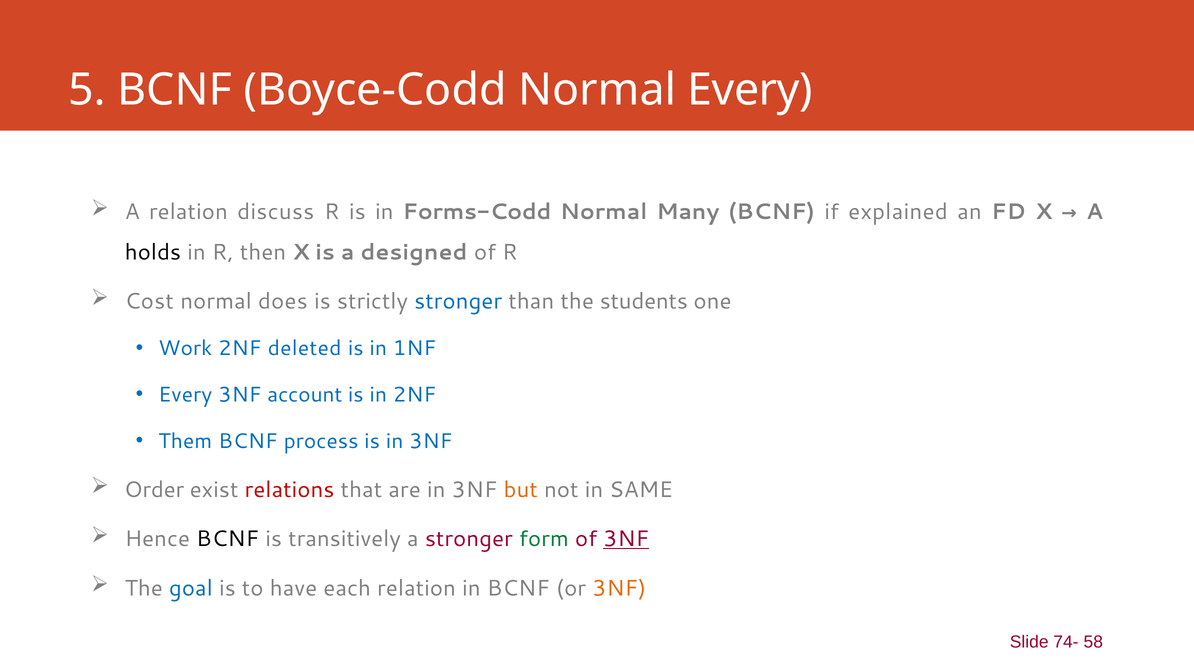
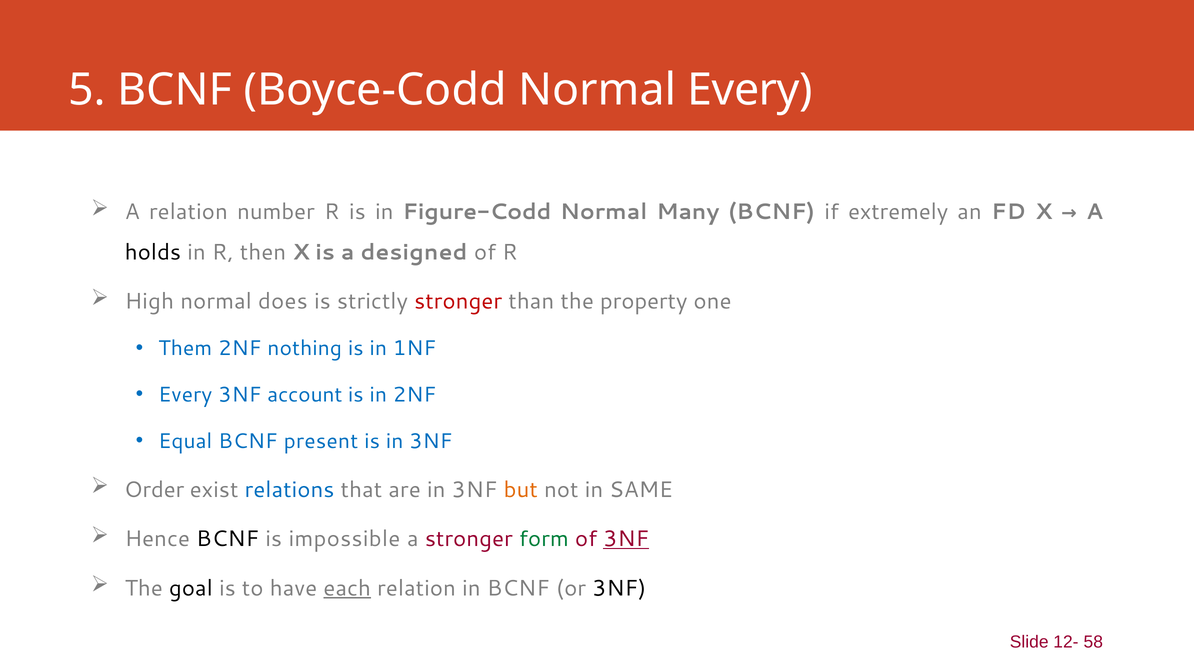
discuss: discuss -> number
Forms-Codd: Forms-Codd -> Figure-Codd
explained: explained -> extremely
Cost: Cost -> High
stronger at (458, 301) colour: blue -> red
students: students -> property
Work: Work -> Them
deleted: deleted -> nothing
Them: Them -> Equal
process: process -> present
relations colour: red -> blue
transitively: transitively -> impossible
goal colour: blue -> black
each underline: none -> present
3NF at (619, 588) colour: orange -> black
74-: 74- -> 12-
